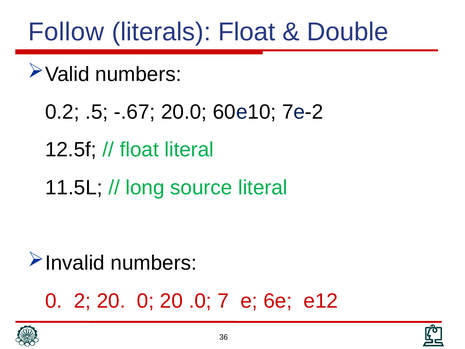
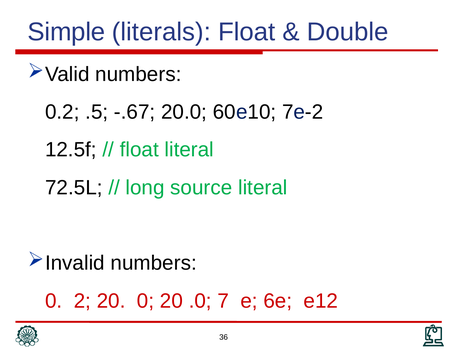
Follow: Follow -> Simple
11.5L: 11.5L -> 72.5L
